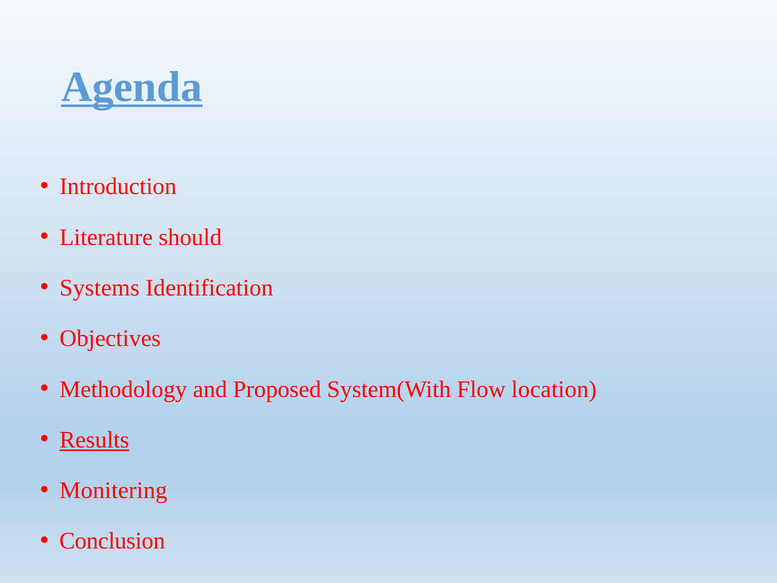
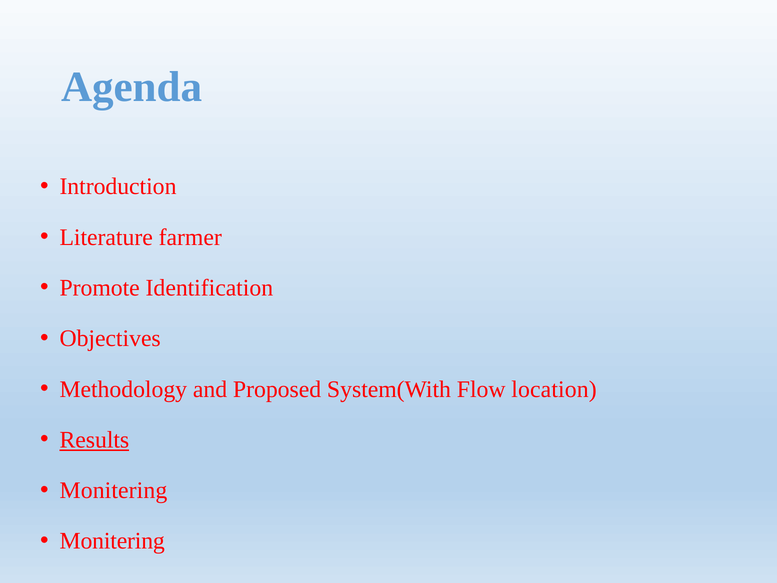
Agenda underline: present -> none
should: should -> farmer
Systems: Systems -> Promote
Conclusion at (112, 541): Conclusion -> Monitering
